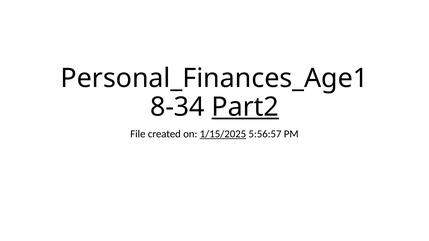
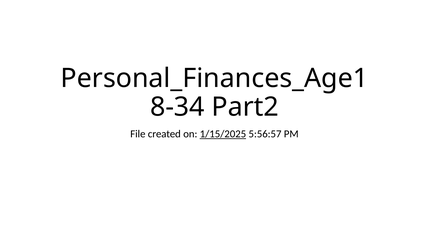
Part2 underline: present -> none
